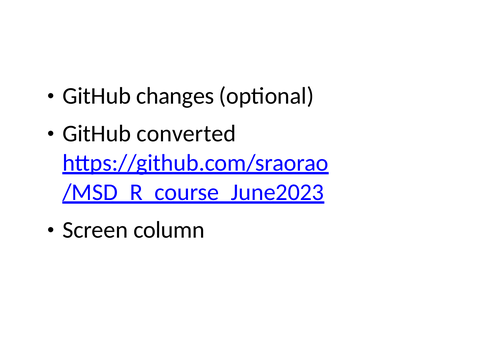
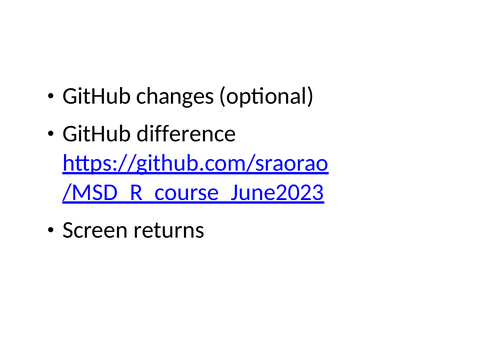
converted: converted -> difference
column: column -> returns
